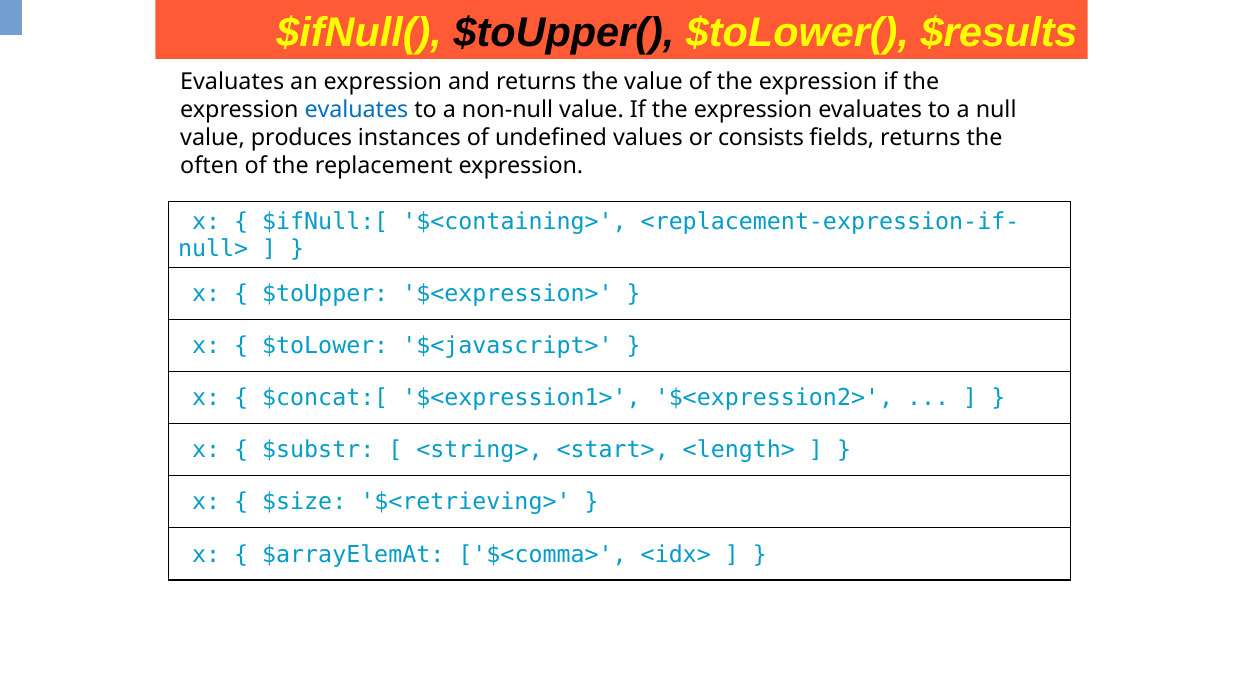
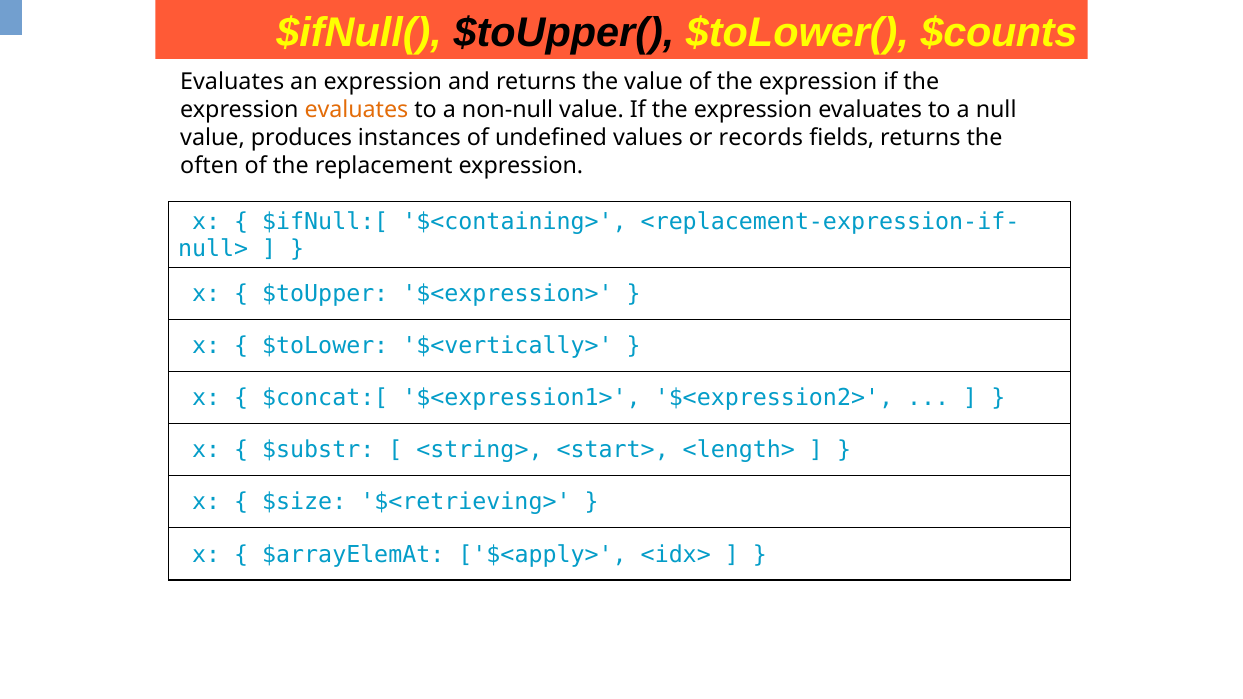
$results: $results -> $counts
evaluates at (356, 110) colour: blue -> orange
consists: consists -> records
$<javascript>: $<javascript> -> $<vertically>
$<comma>: $<comma> -> $<apply>
